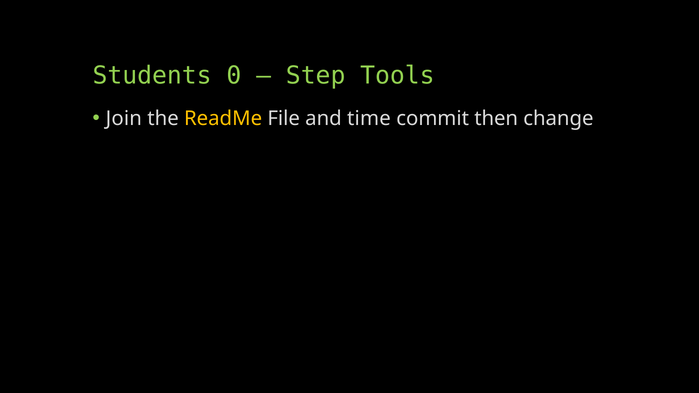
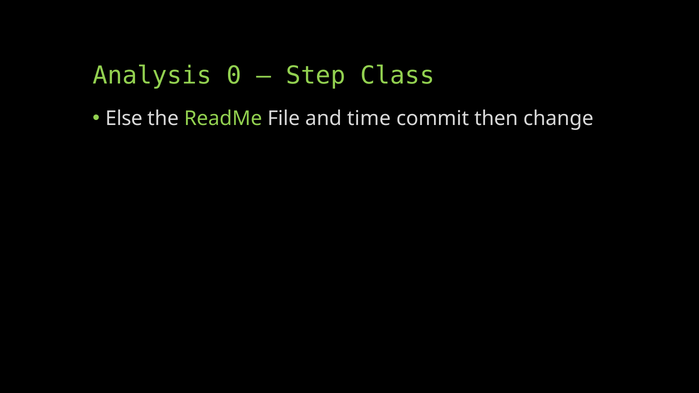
Students: Students -> Analysis
Tools: Tools -> Class
Join: Join -> Else
ReadMe colour: yellow -> light green
